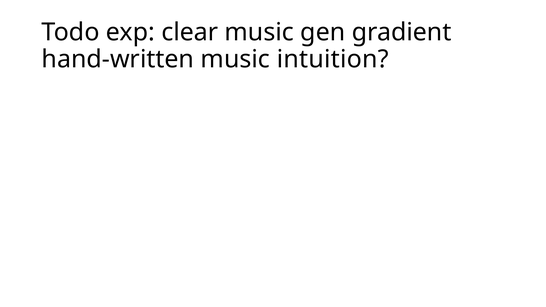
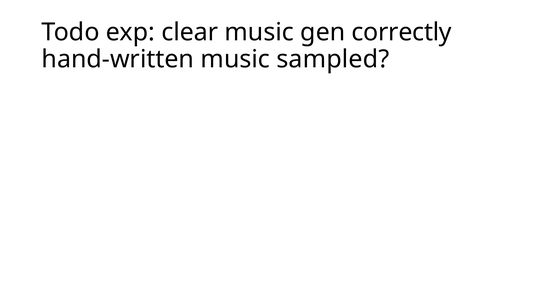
gradient: gradient -> correctly
intuition: intuition -> sampled
